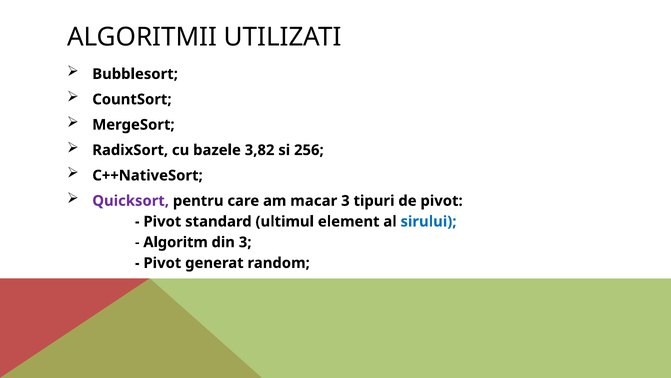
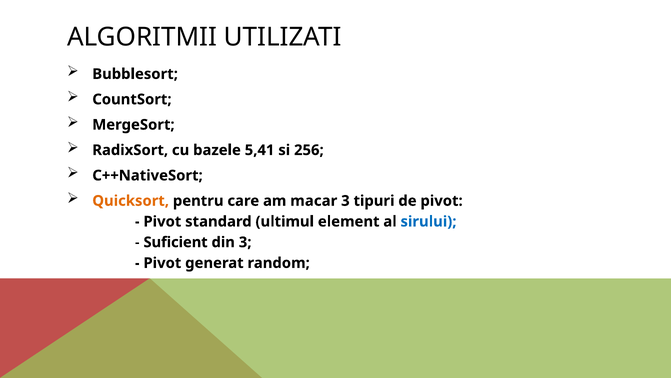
3,82: 3,82 -> 5,41
Quicksort colour: purple -> orange
Algoritm: Algoritm -> Suficient
